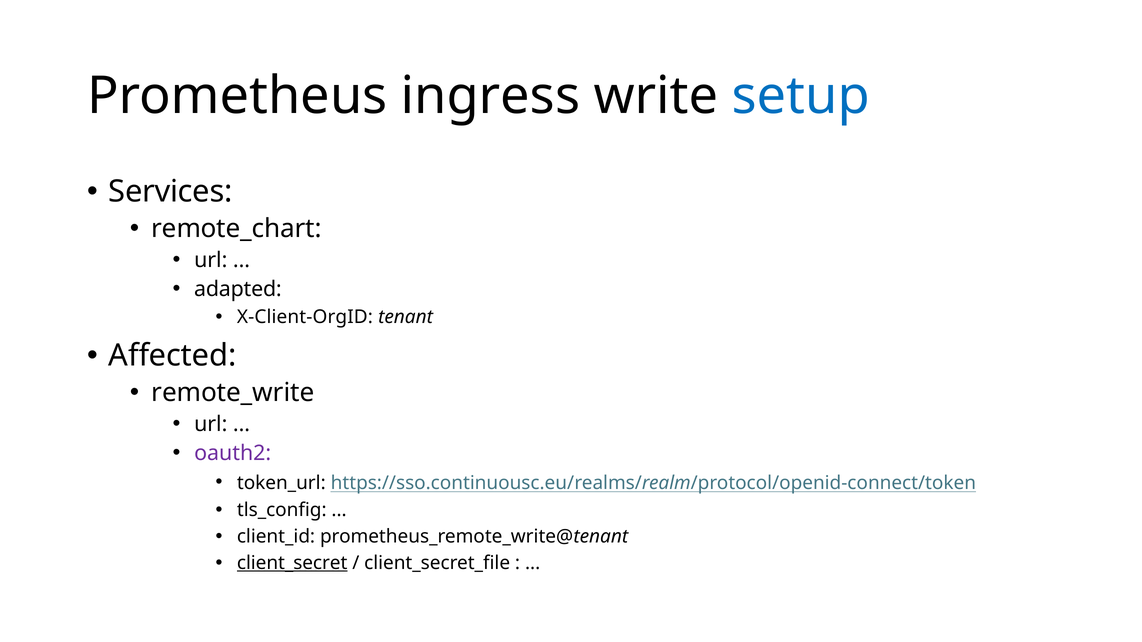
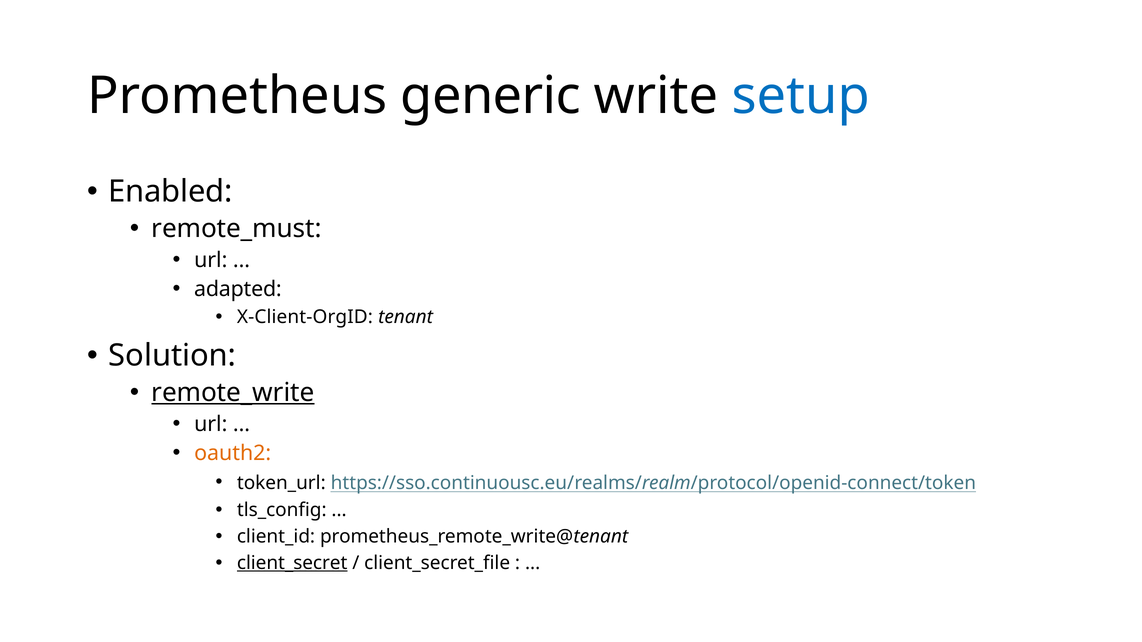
ingress: ingress -> generic
Services: Services -> Enabled
remote_chart: remote_chart -> remote_must
Affected: Affected -> Solution
remote_write underline: none -> present
oauth2 colour: purple -> orange
